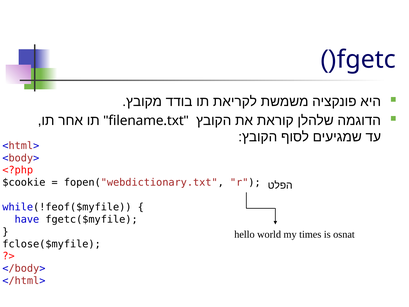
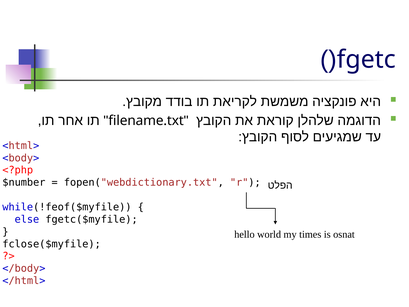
$cookie: $cookie -> $number
have: have -> else
